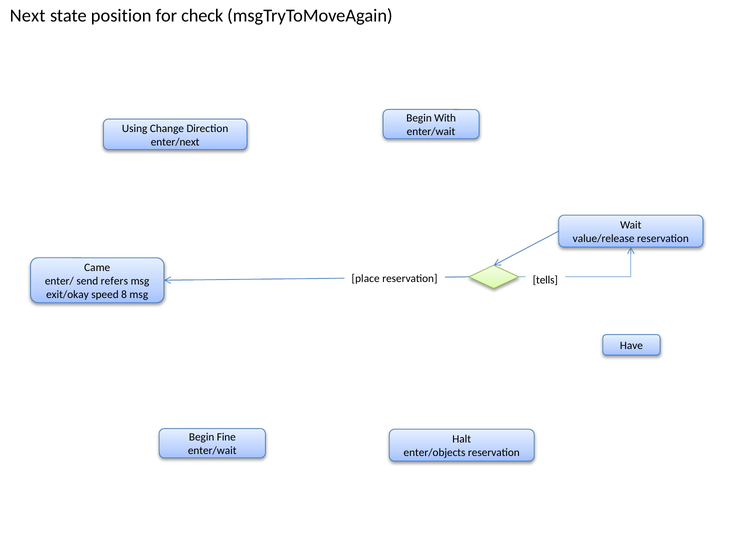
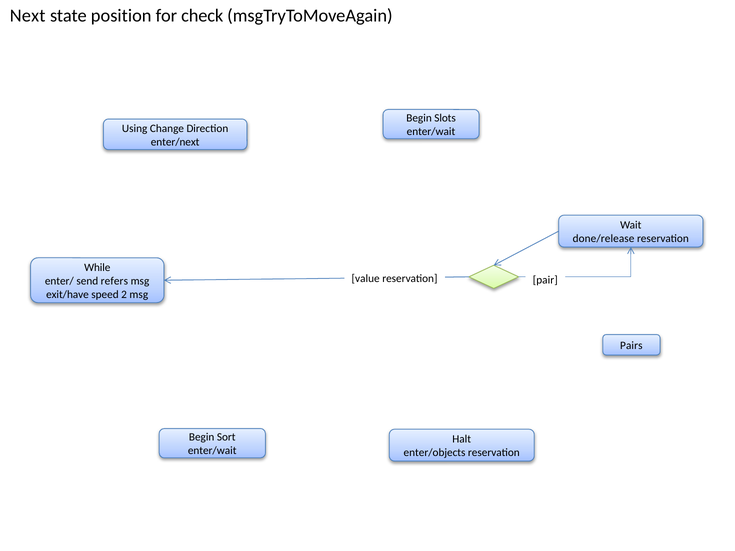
With: With -> Slots
value/release: value/release -> done/release
Came: Came -> While
place: place -> value
tells: tells -> pair
exit/okay: exit/okay -> exit/have
8: 8 -> 2
Have: Have -> Pairs
Fine: Fine -> Sort
